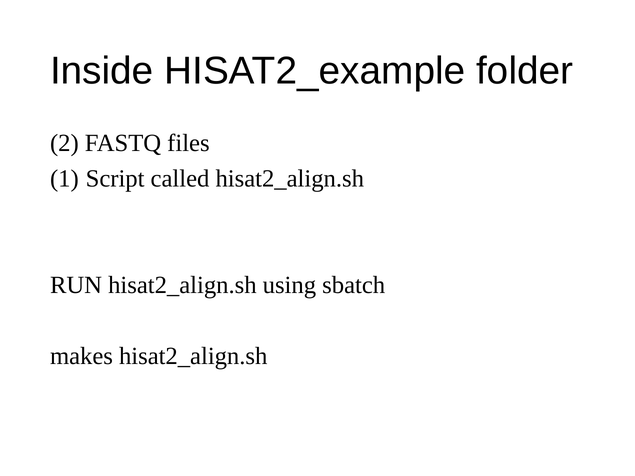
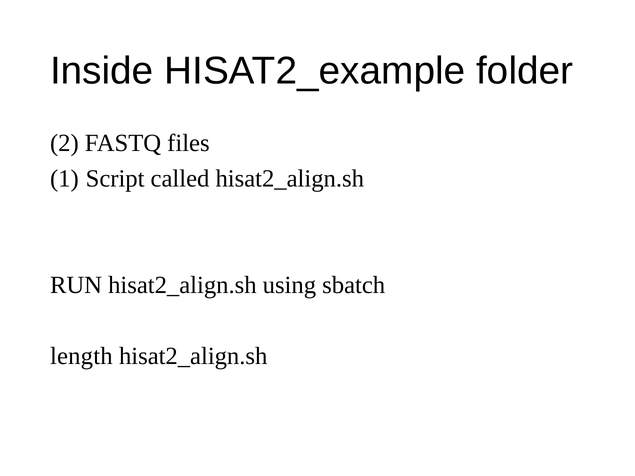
makes: makes -> length
